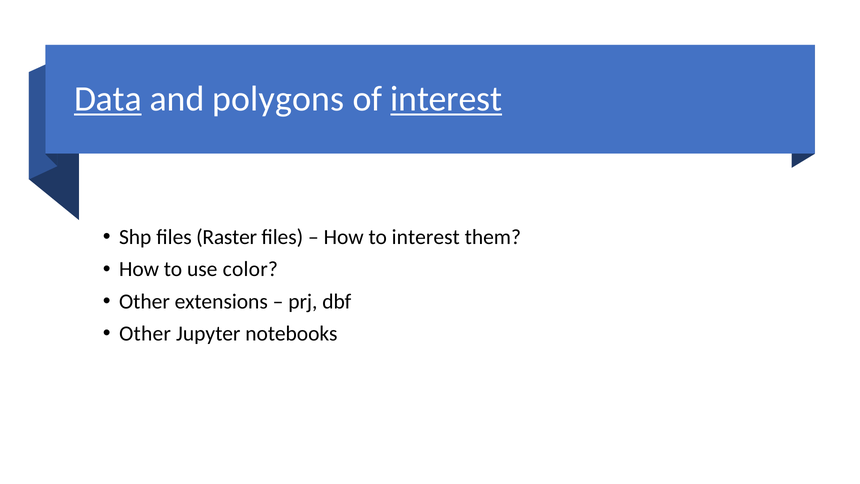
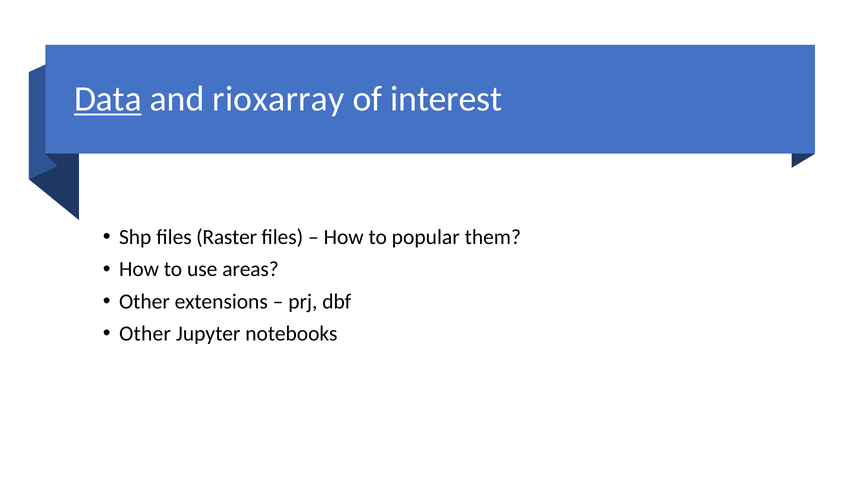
polygons: polygons -> rioxarray
interest at (446, 99) underline: present -> none
to interest: interest -> popular
color: color -> areas
